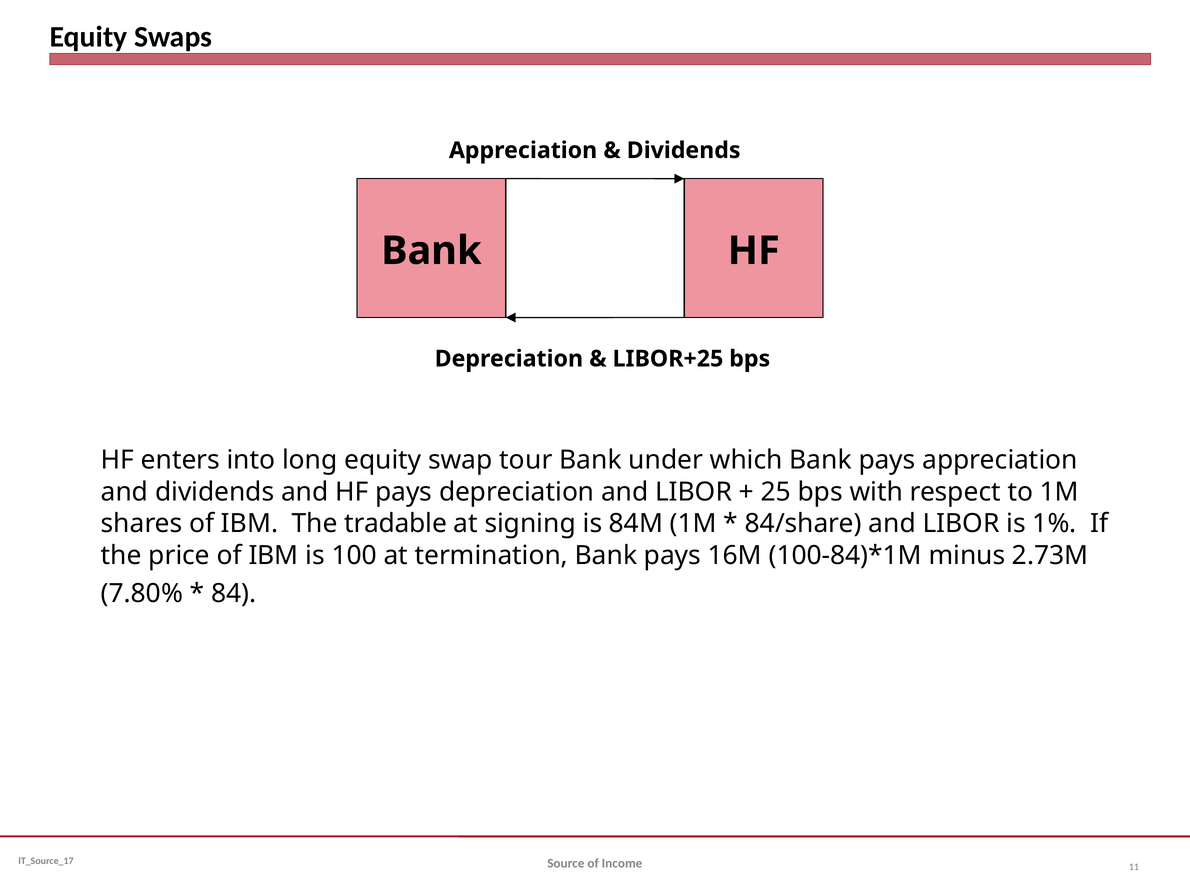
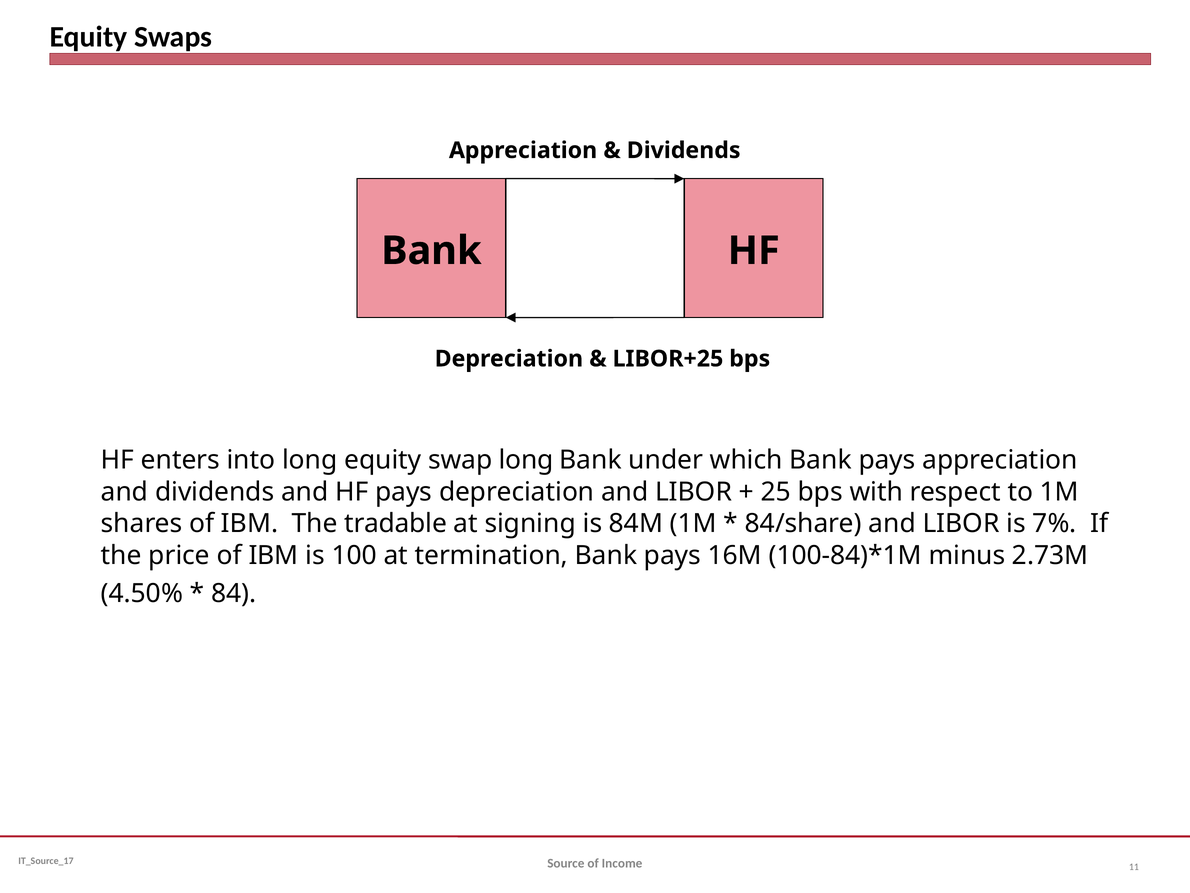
swap tour: tour -> long
1%: 1% -> 7%
7.80%: 7.80% -> 4.50%
